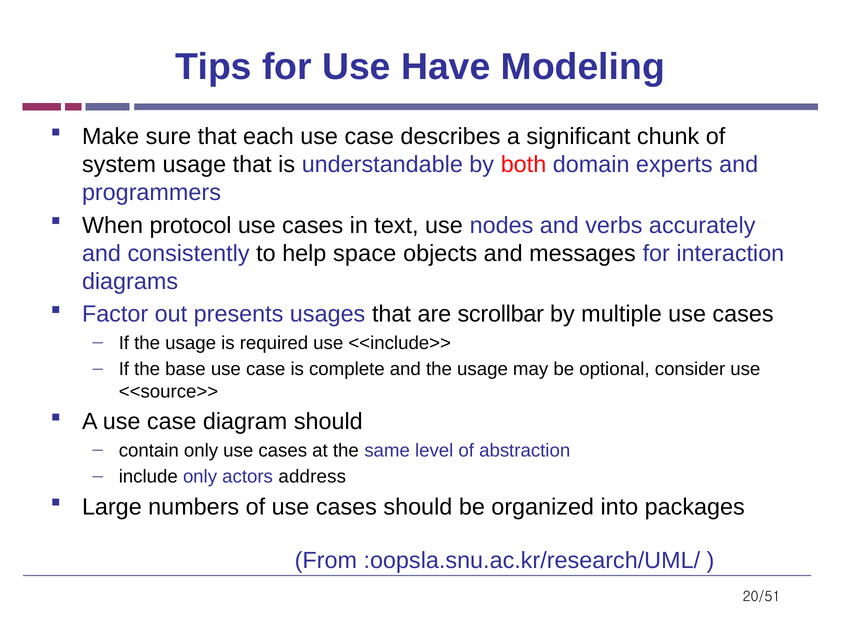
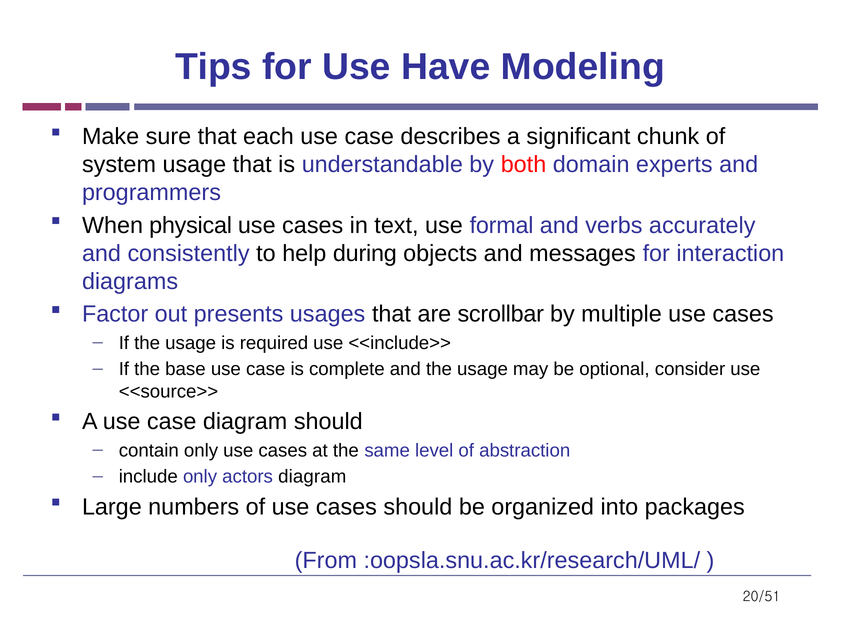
protocol: protocol -> physical
nodes: nodes -> formal
space: space -> during
actors address: address -> diagram
